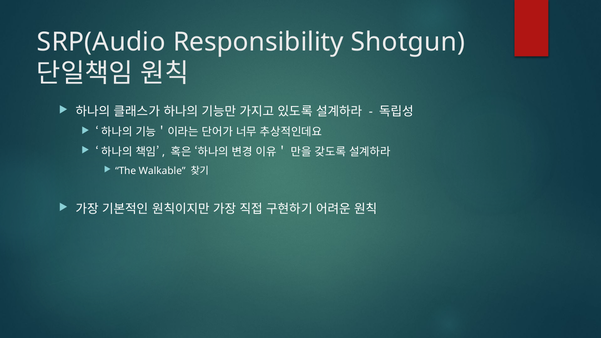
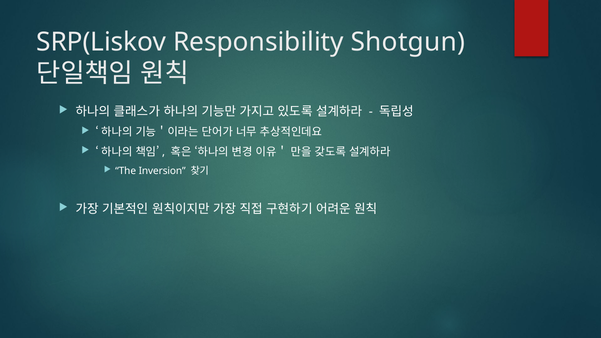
SRP(Audio: SRP(Audio -> SRP(Liskov
Walkable: Walkable -> Inversion
